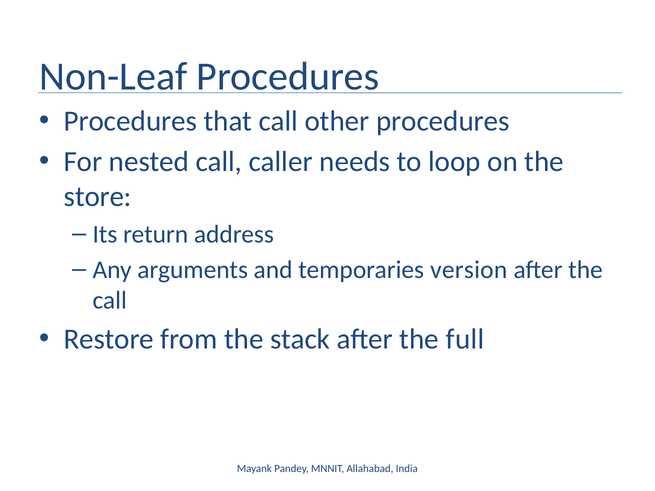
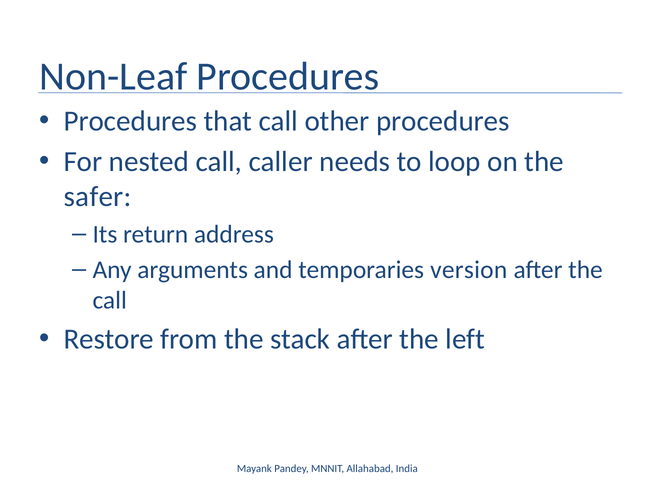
store: store -> safer
full: full -> left
